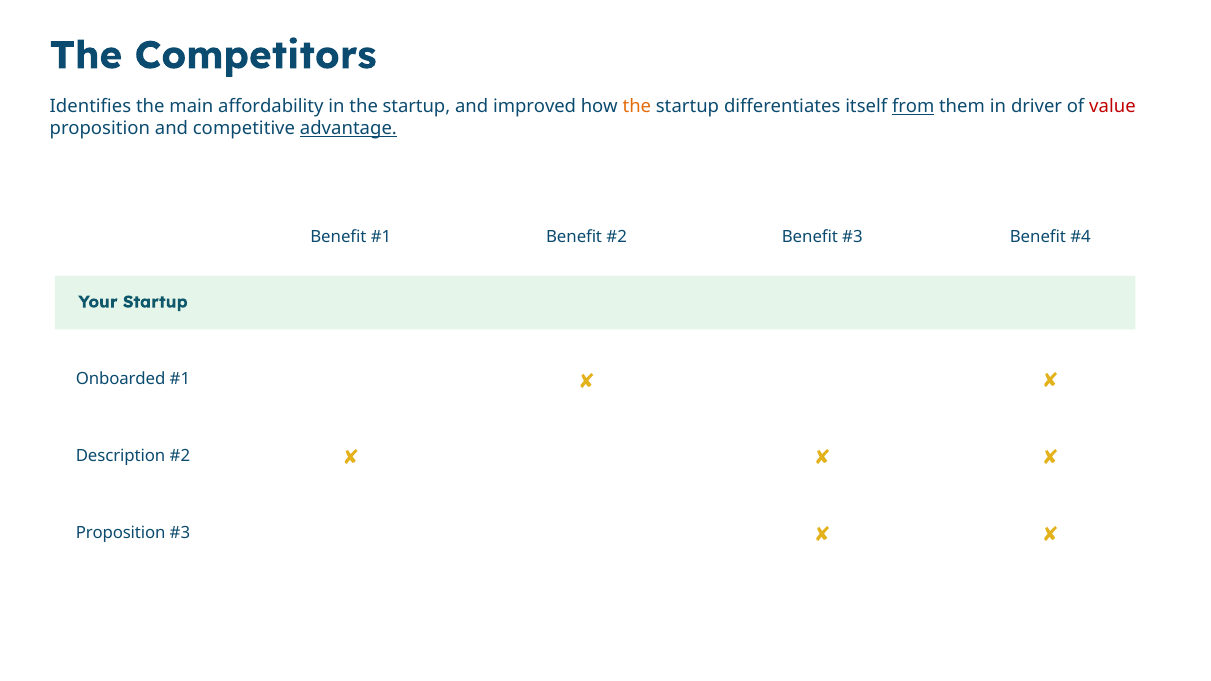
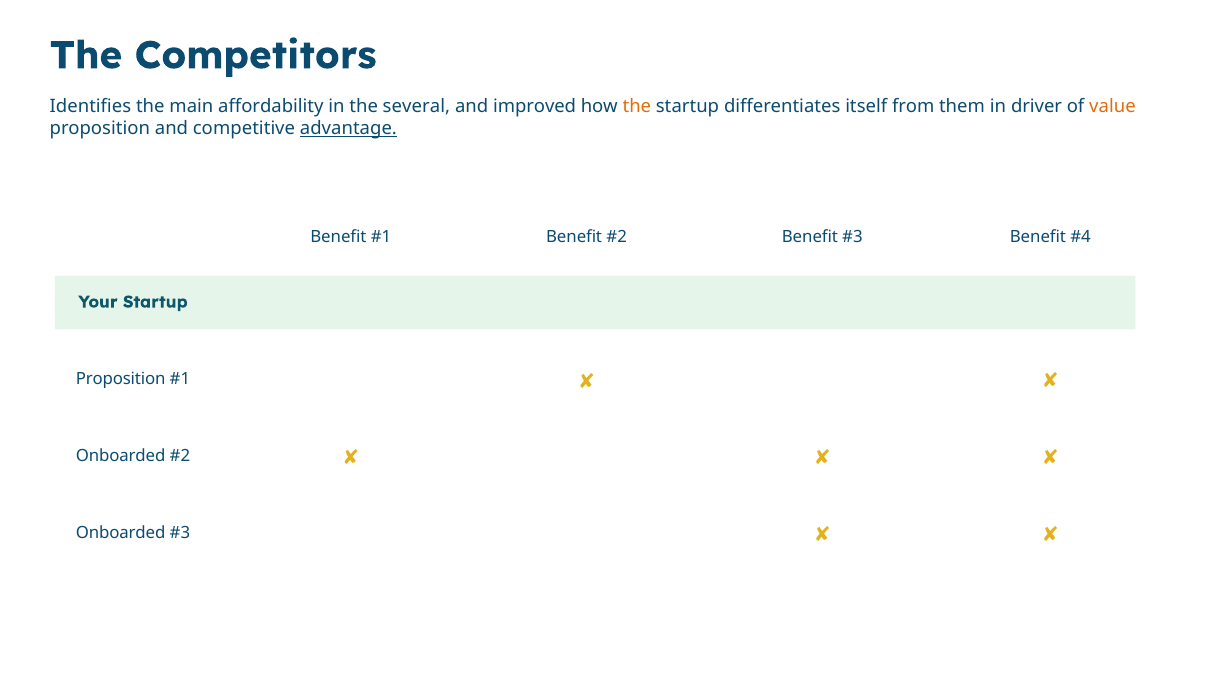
in the startup: startup -> several
from underline: present -> none
value colour: red -> orange
Onboarded at (121, 379): Onboarded -> Proposition
Description at (121, 456): Description -> Onboarded
Proposition at (121, 533): Proposition -> Onboarded
